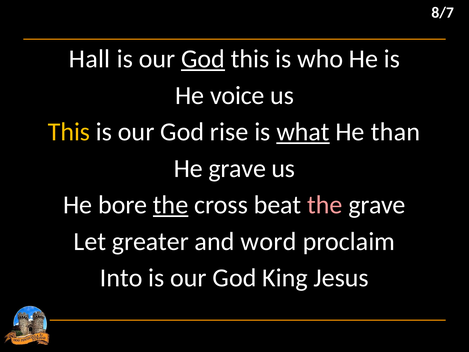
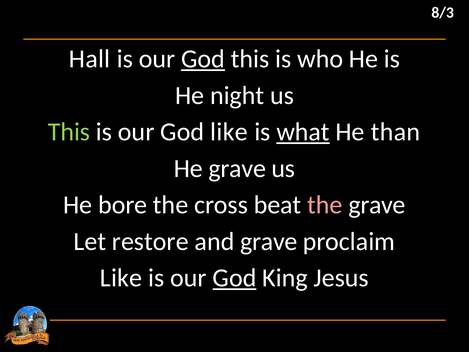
8/7: 8/7 -> 8/3
voice: voice -> night
This at (69, 132) colour: yellow -> light green
God rise: rise -> like
the at (171, 205) underline: present -> none
greater: greater -> restore
and word: word -> grave
Into at (121, 278): Into -> Like
God at (235, 278) underline: none -> present
